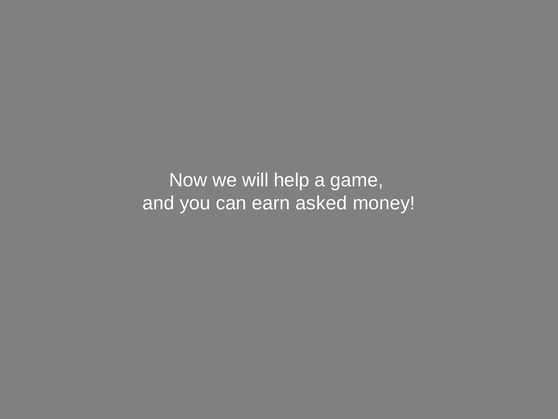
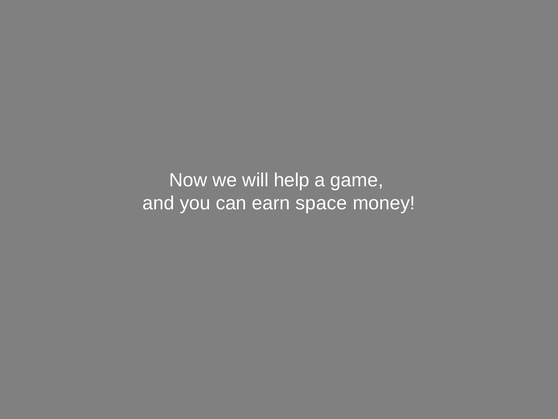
asked: asked -> space
